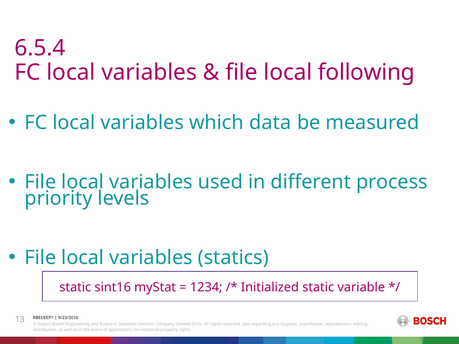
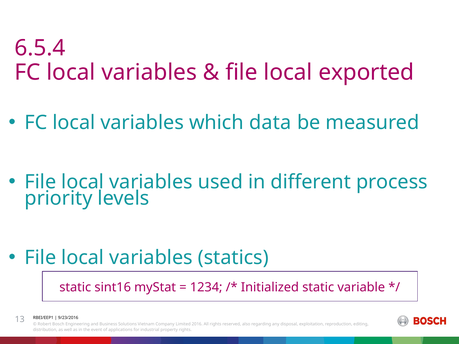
following: following -> exported
